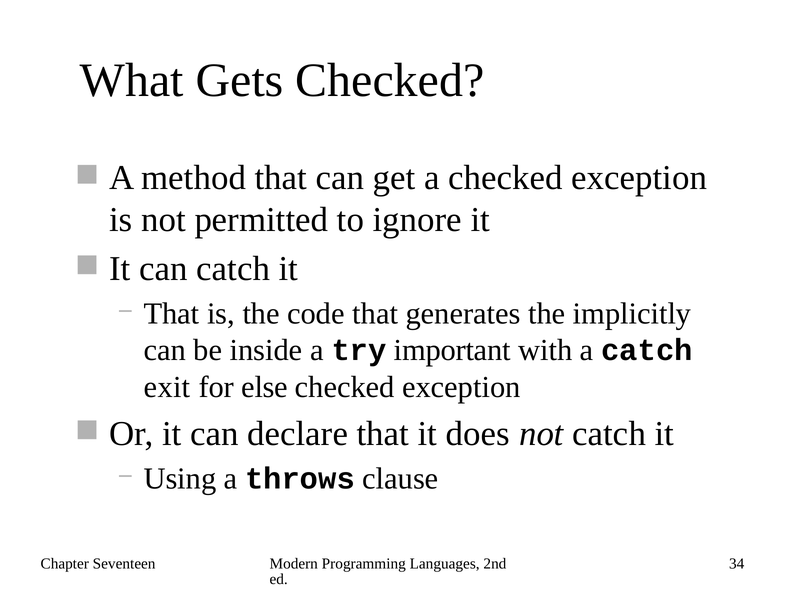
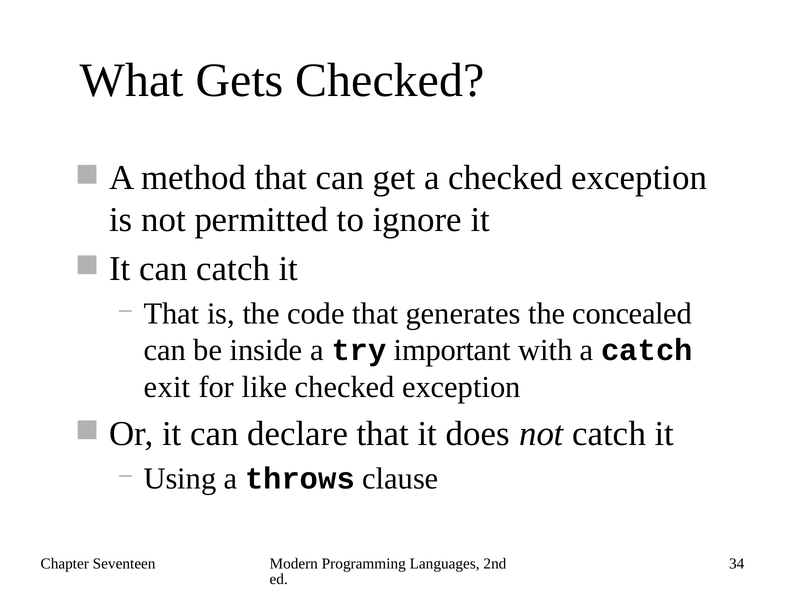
implicitly: implicitly -> concealed
else: else -> like
